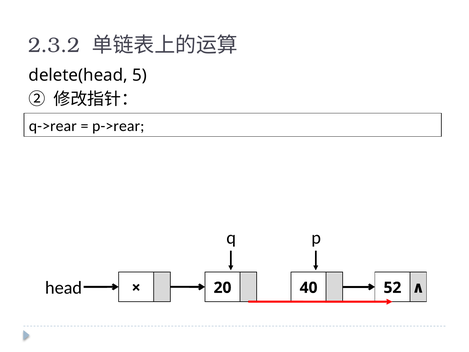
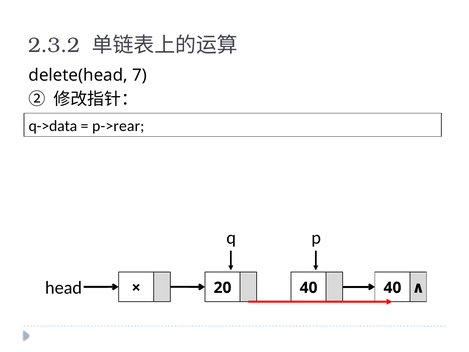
5: 5 -> 7
q->rear: q->rear -> q->data
40 52: 52 -> 40
